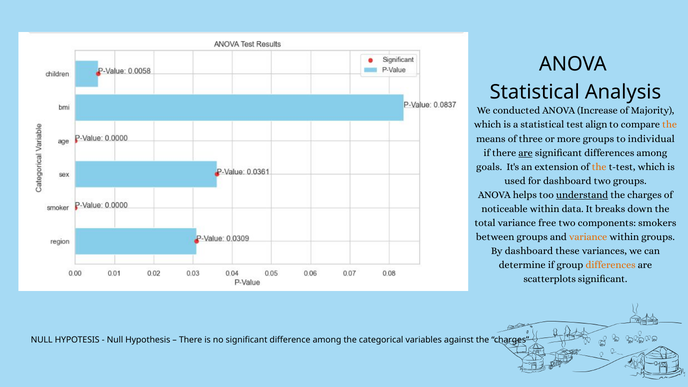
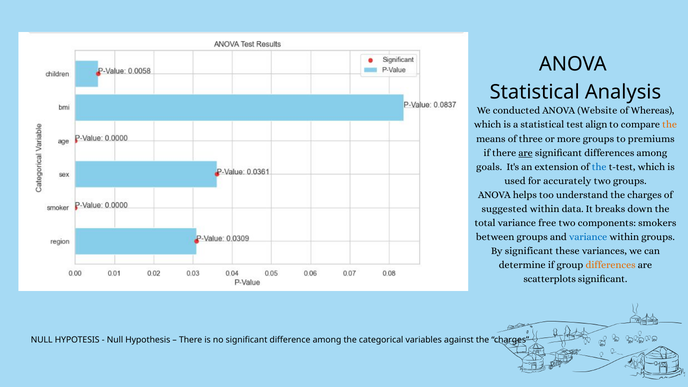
Increase: Increase -> Website
Majority: Majority -> Whereas
individual: individual -> premiums
the at (599, 167) colour: orange -> blue
for dashboard: dashboard -> accurately
understand underline: present -> none
noticeable: noticeable -> suggested
variance at (588, 237) colour: orange -> blue
By dashboard: dashboard -> significant
